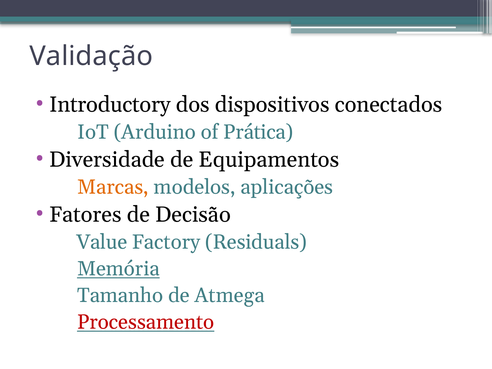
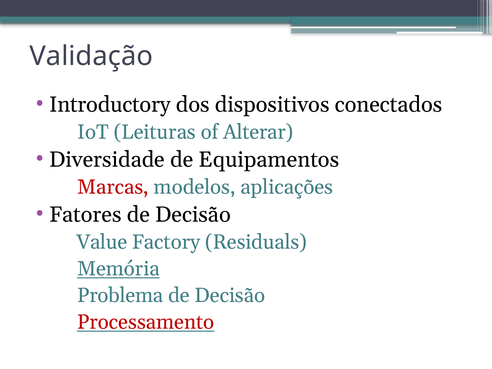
Arduino: Arduino -> Leituras
Prática: Prática -> Alterar
Marcas colour: orange -> red
Tamanho: Tamanho -> Problema
Atmega at (230, 295): Atmega -> Decisão
